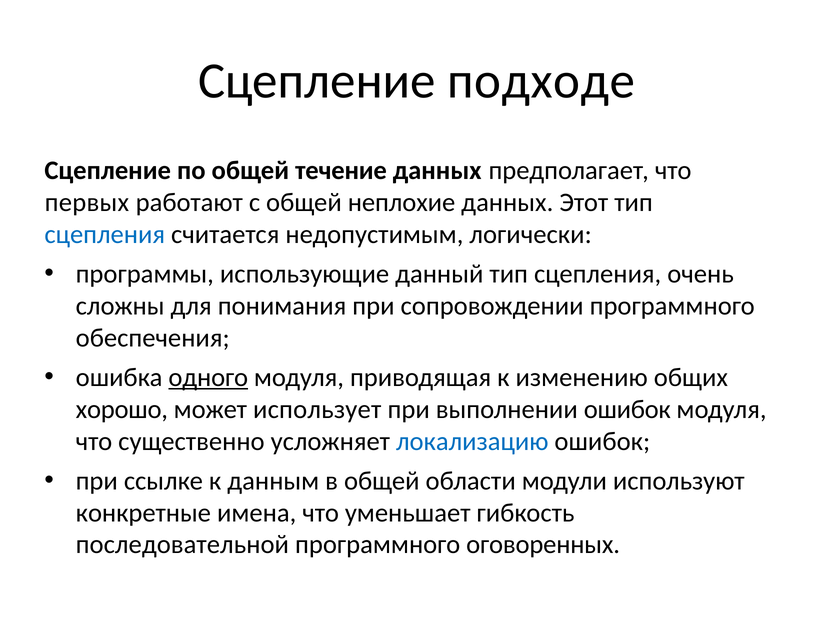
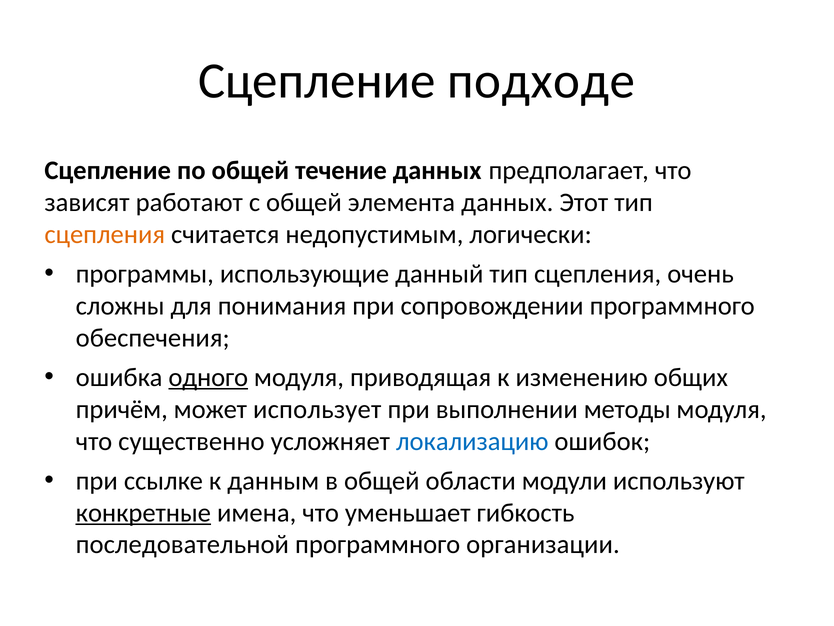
первых: первых -> зависят
неплохие: неплохие -> элемента
сцепления at (105, 234) colour: blue -> orange
хорошо: хорошо -> причём
выполнении ошибок: ошибок -> методы
конкретные underline: none -> present
оговоренных: оговоренных -> организации
